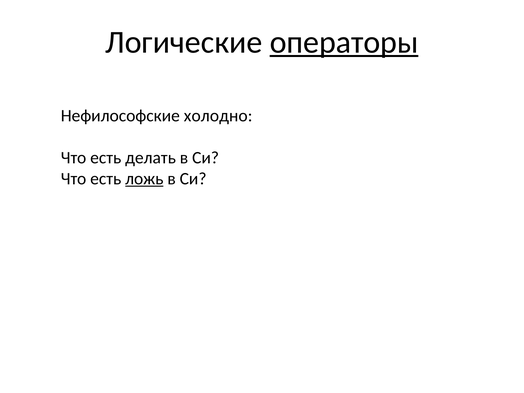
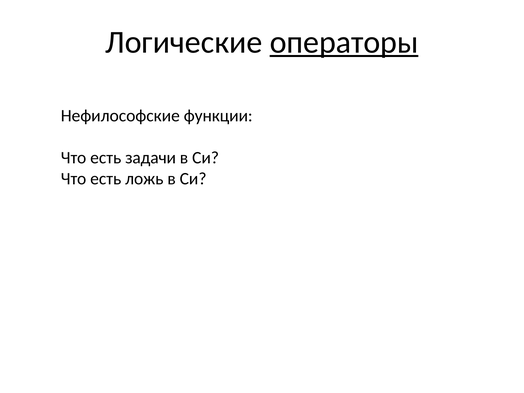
холодно: холодно -> функции
делать: делать -> задачи
ложь underline: present -> none
